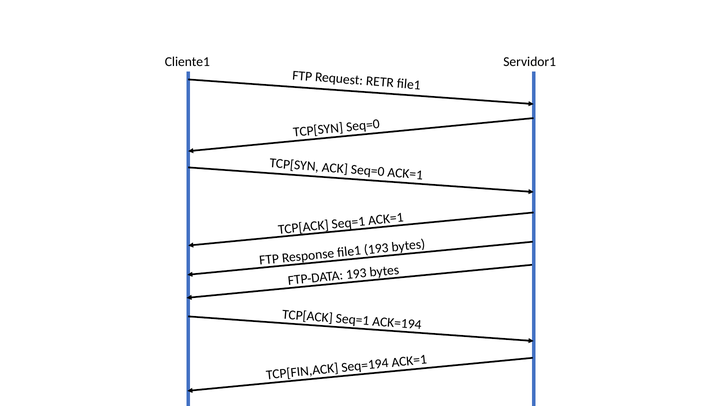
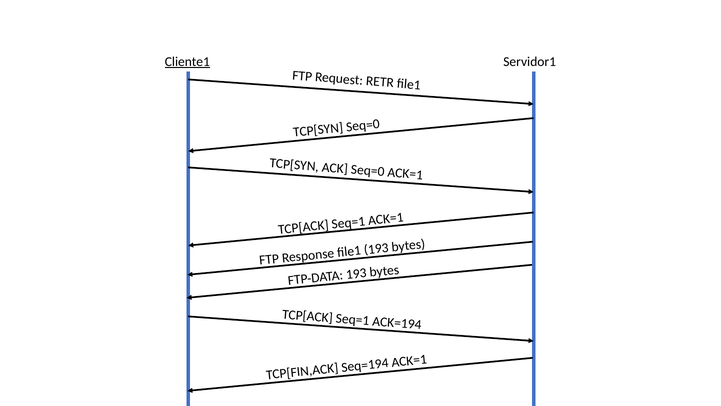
Cliente1 underline: none -> present
